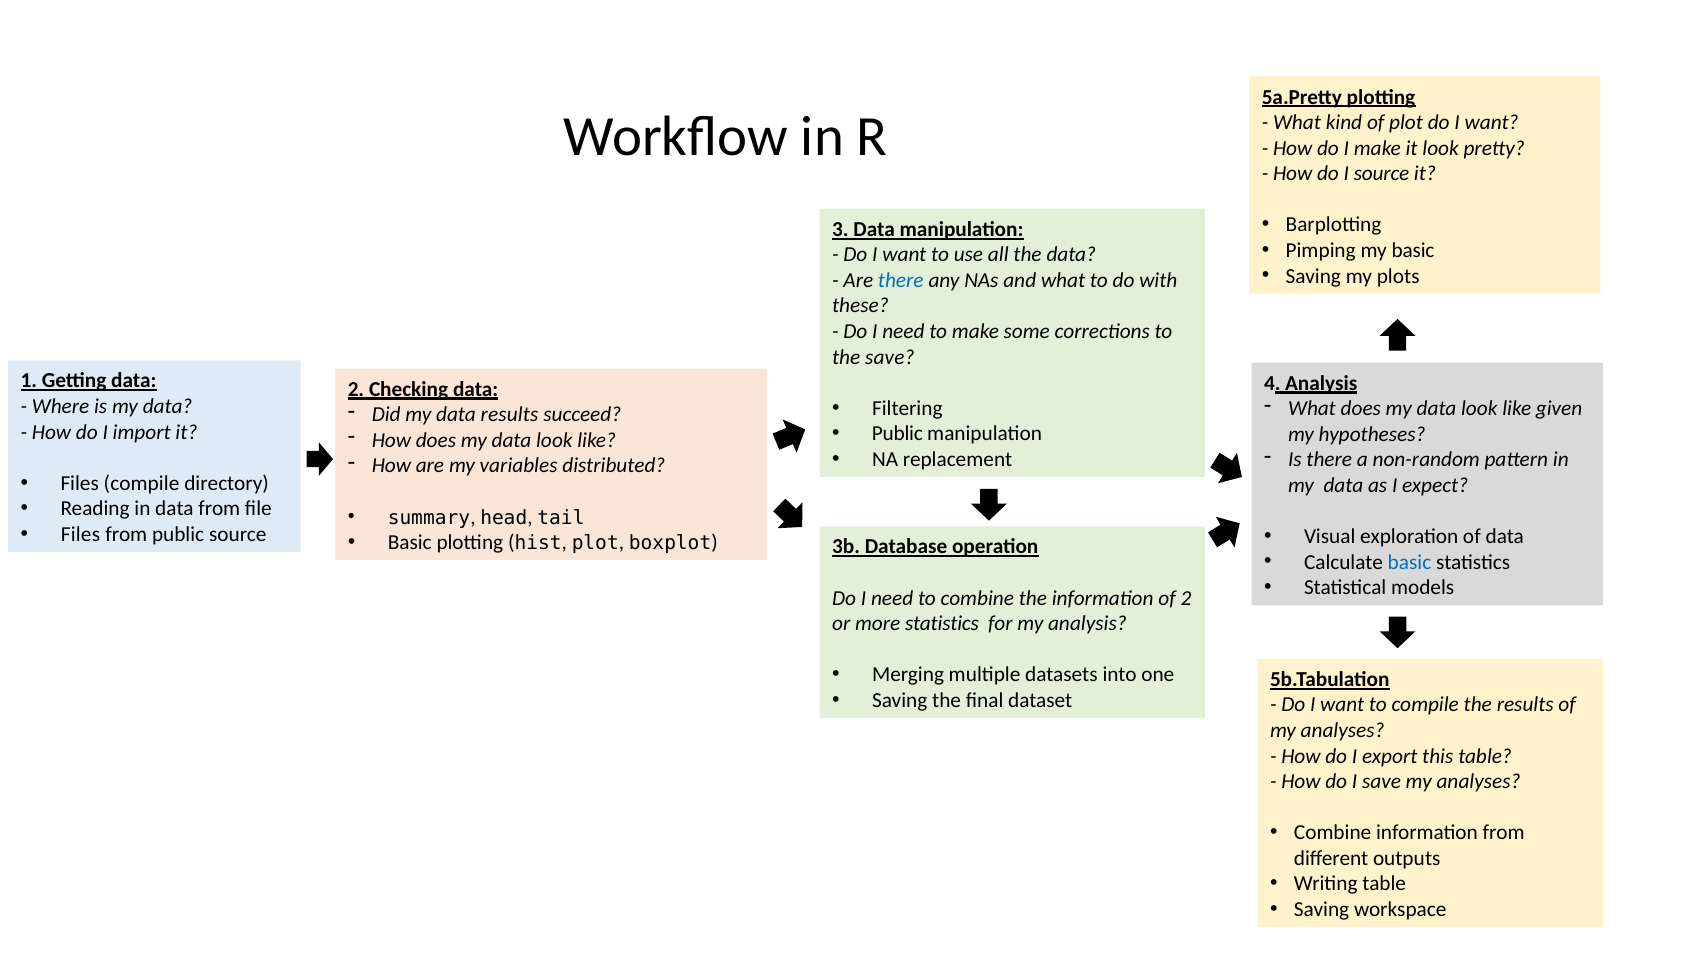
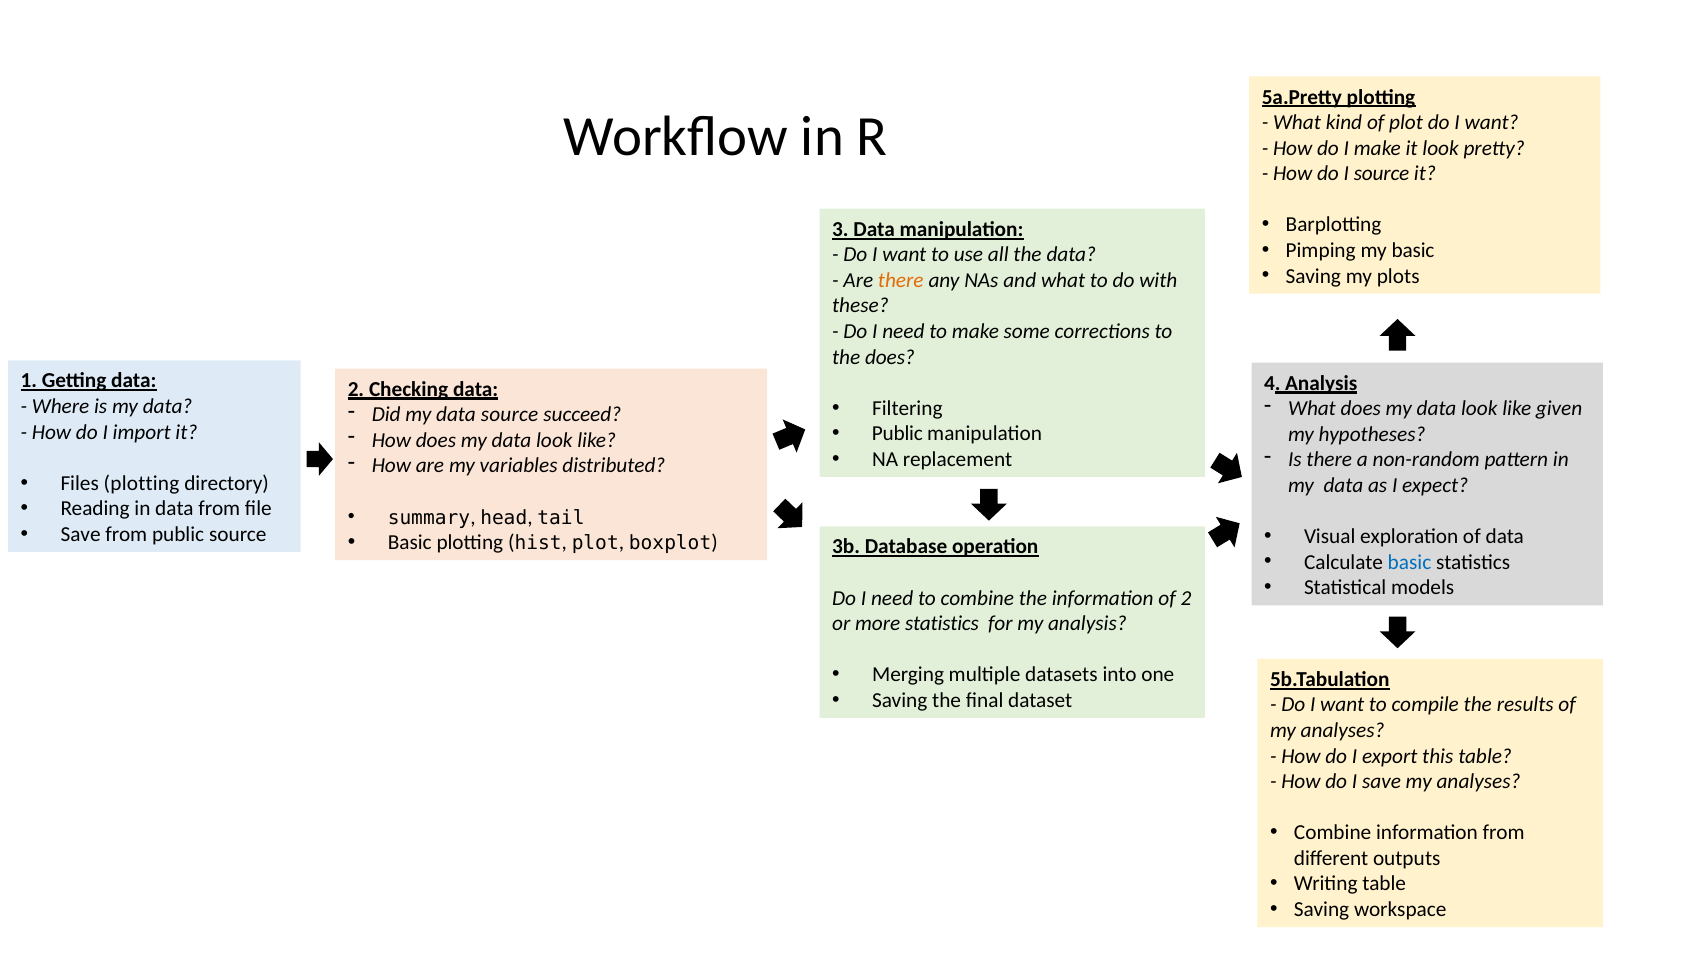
there at (901, 280) colour: blue -> orange
the save: save -> does
data results: results -> source
Files compile: compile -> plotting
Files at (80, 534): Files -> Save
